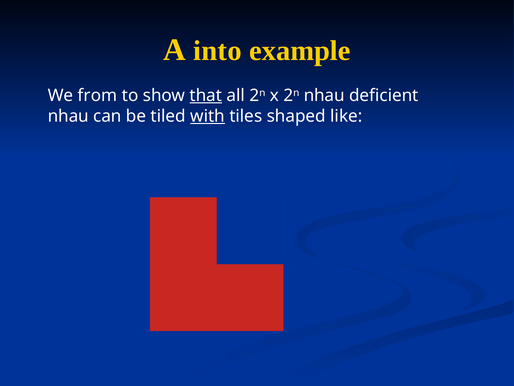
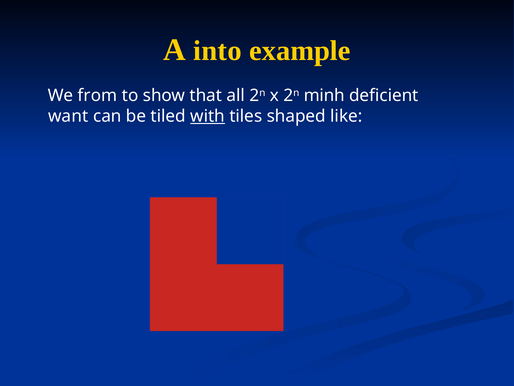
that underline: present -> none
2n nhau: nhau -> minh
nhau at (68, 116): nhau -> want
